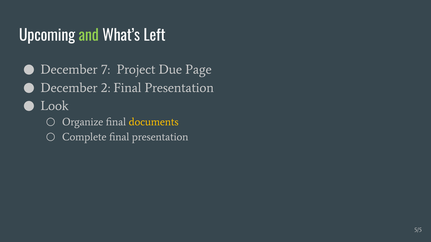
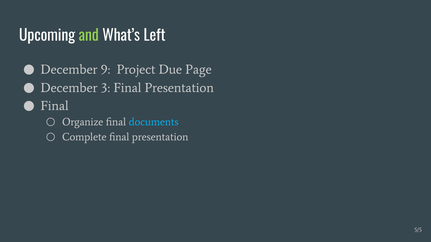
7: 7 -> 9
2: 2 -> 3
Look at (55, 106): Look -> Final
documents colour: yellow -> light blue
